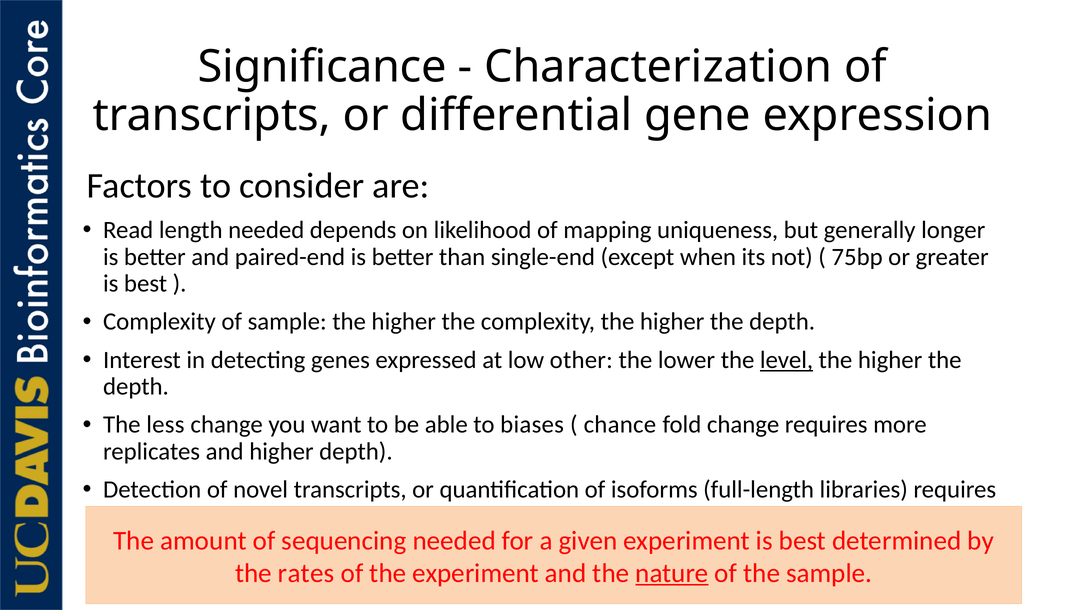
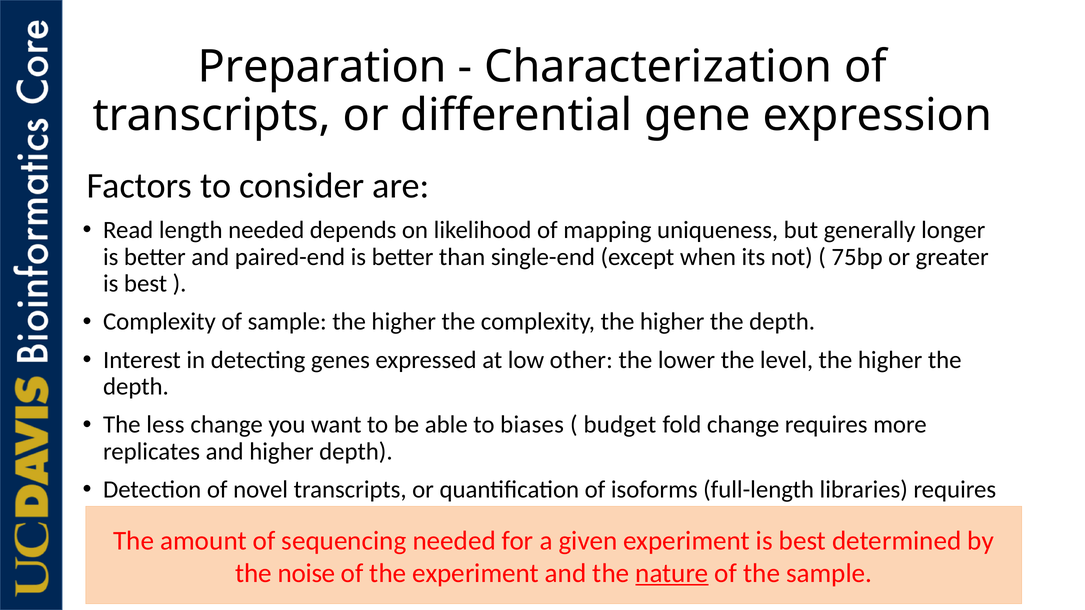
Significance: Significance -> Preparation
level underline: present -> none
chance: chance -> budget
rates: rates -> noise
